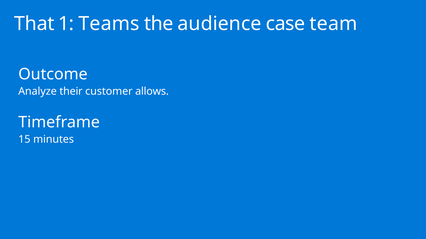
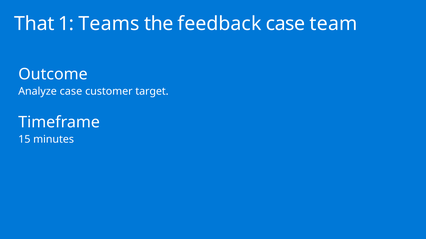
audience: audience -> feedback
Analyze their: their -> case
allows: allows -> target
